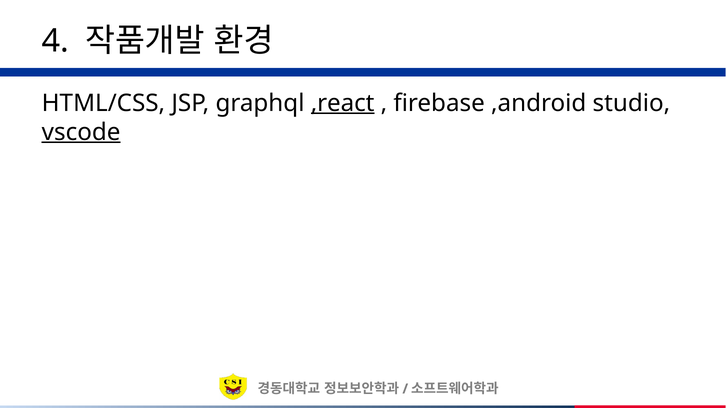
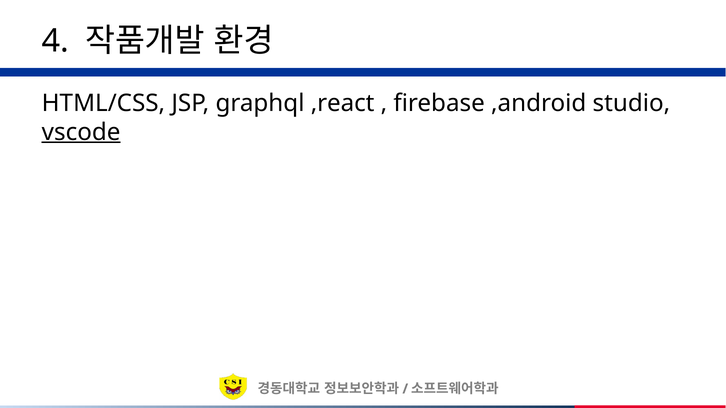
,react underline: present -> none
